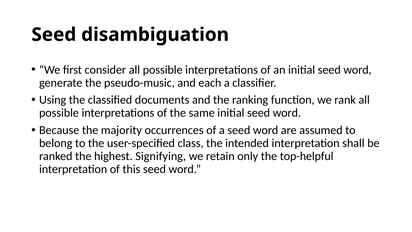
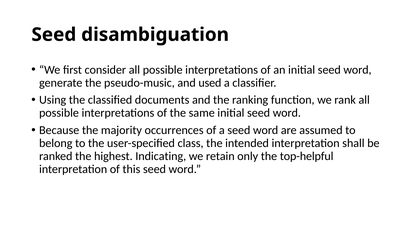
each: each -> used
Signifying: Signifying -> Indicating
